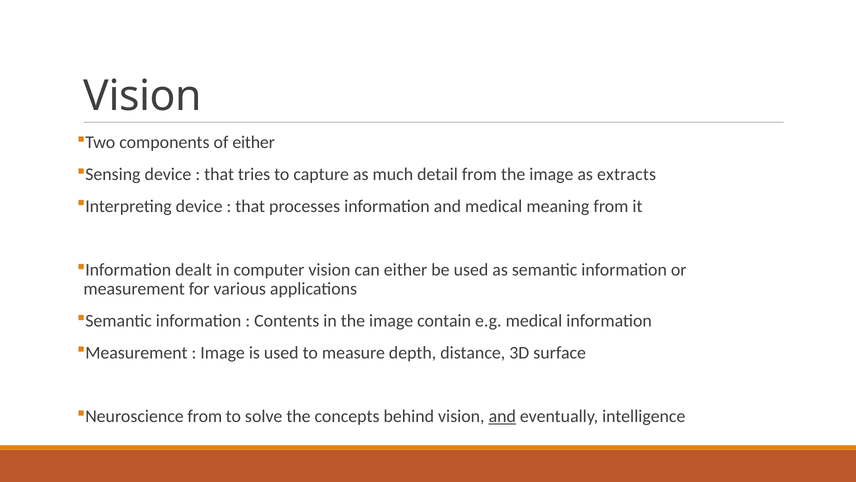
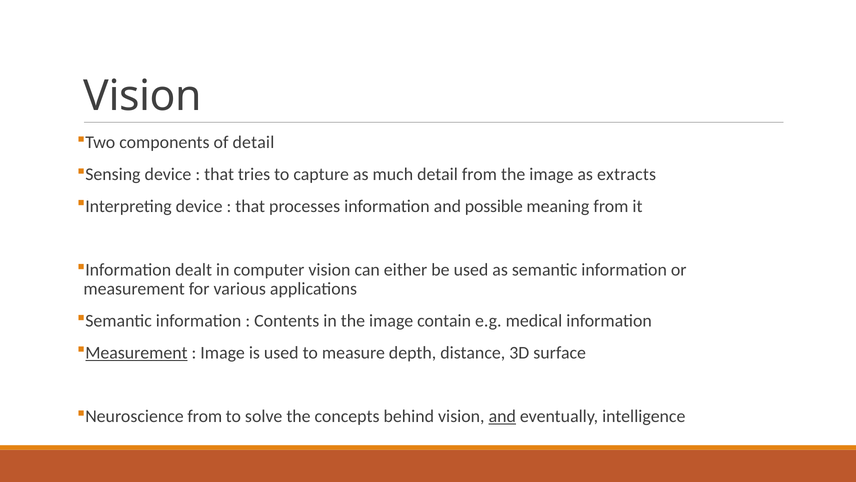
of either: either -> detail
and medical: medical -> possible
Measurement at (136, 352) underline: none -> present
